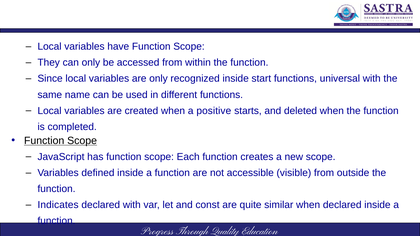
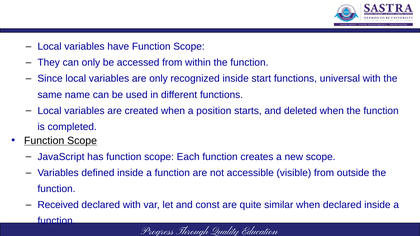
positive: positive -> position
Indicates: Indicates -> Received
